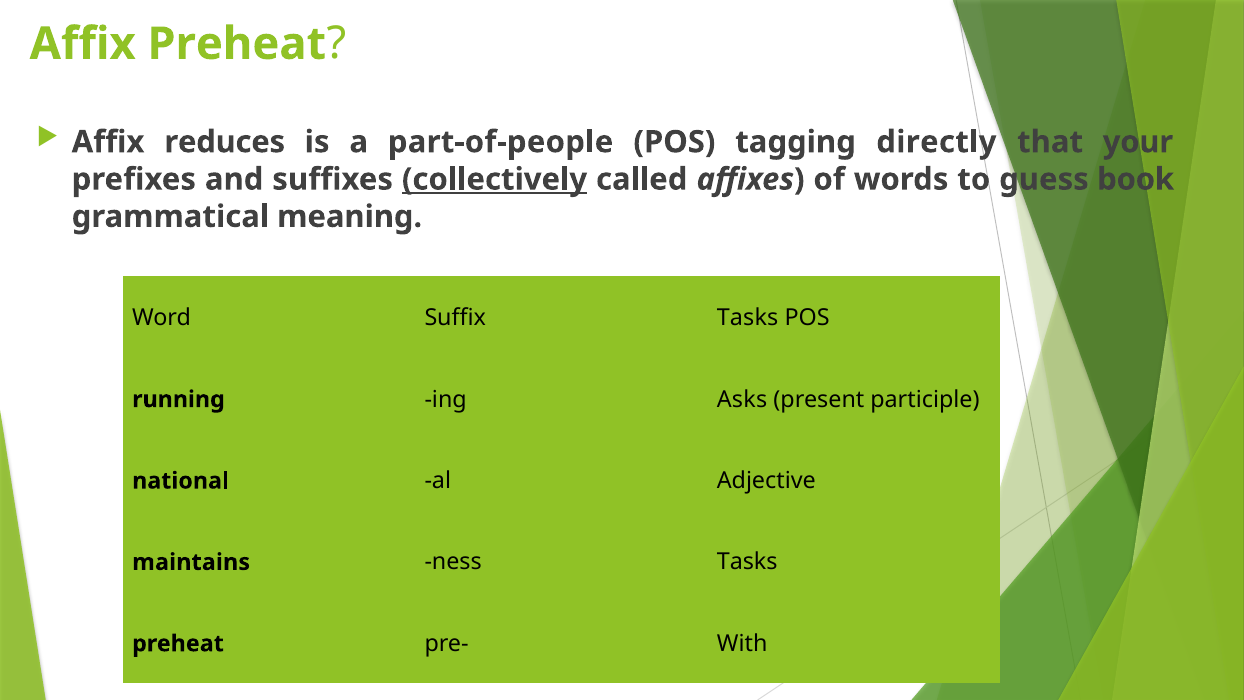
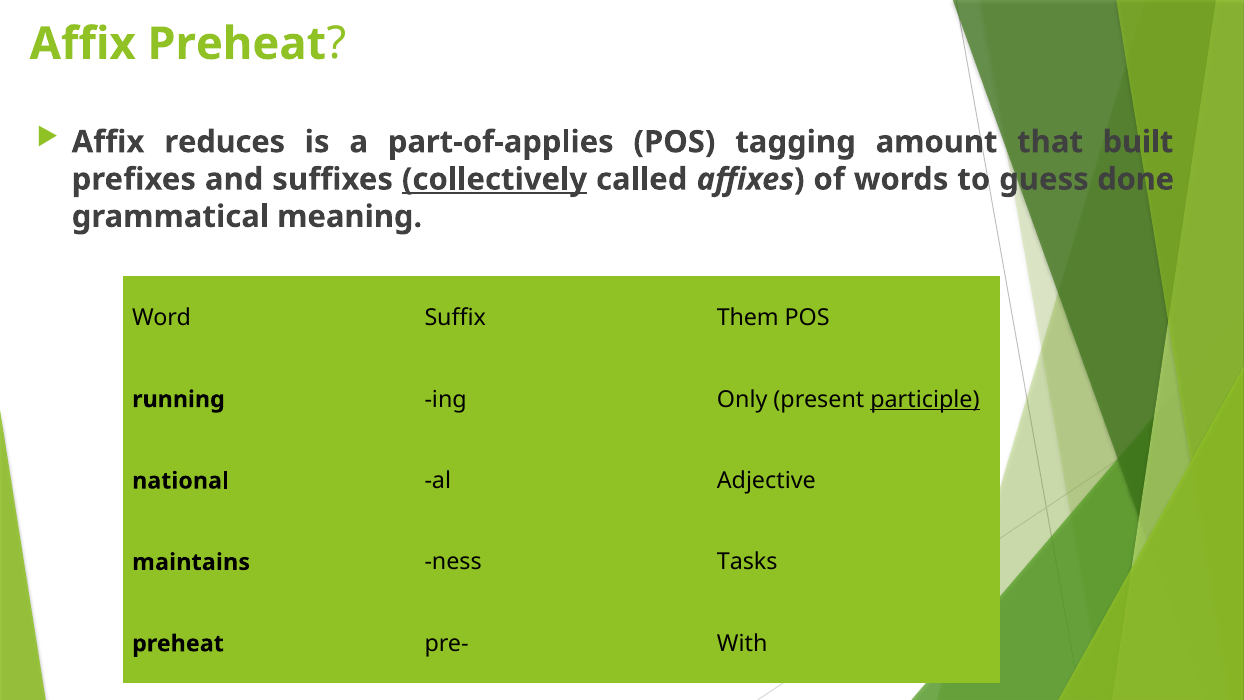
part-of-people: part-of-people -> part-of-applies
directly: directly -> amount
your: your -> built
book: book -> done
Suffix Tasks: Tasks -> Them
Asks: Asks -> Only
participle underline: none -> present
